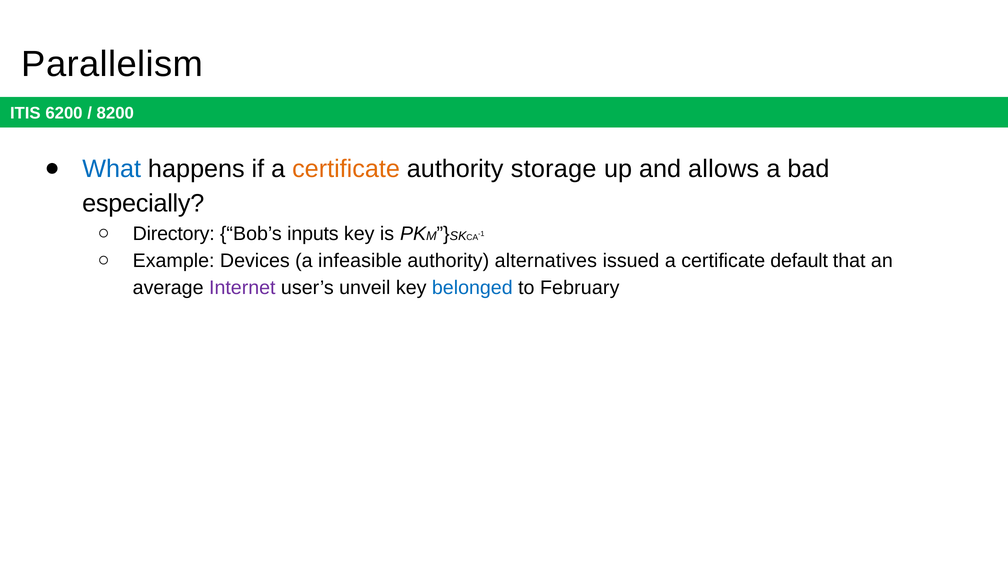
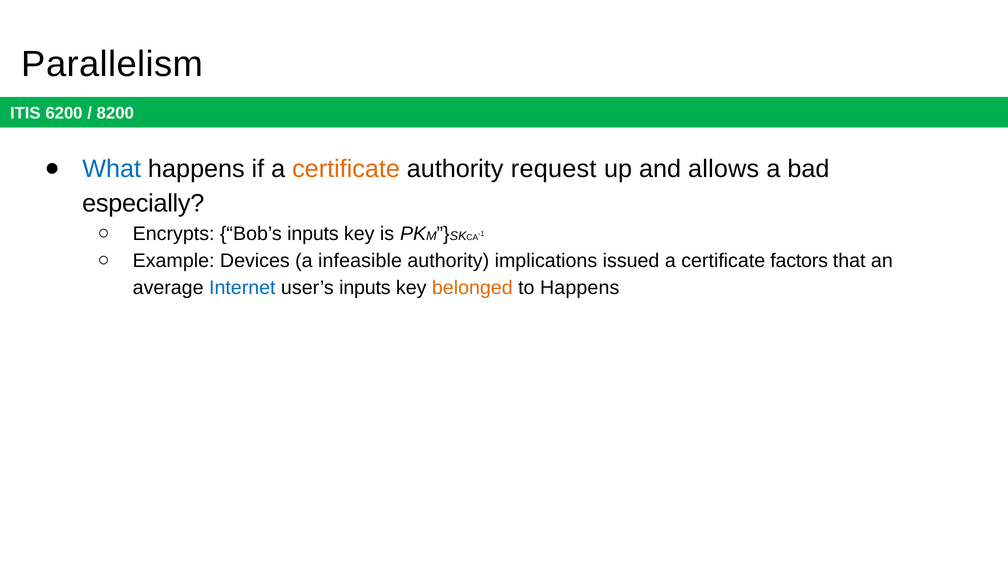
storage: storage -> request
Directory: Directory -> Encrypts
alternatives: alternatives -> implications
default: default -> factors
Internet colour: purple -> blue
user’s unveil: unveil -> inputs
belonged colour: blue -> orange
to February: February -> Happens
